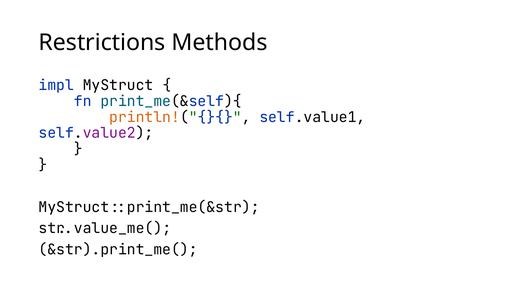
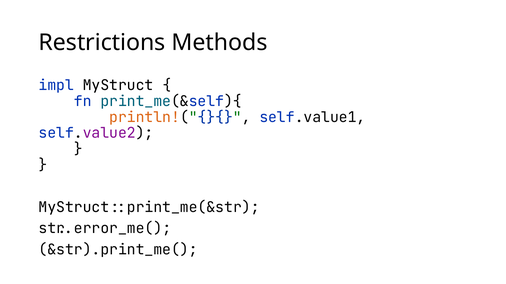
str.value_me(: str.value_me( -> str.error_me(
